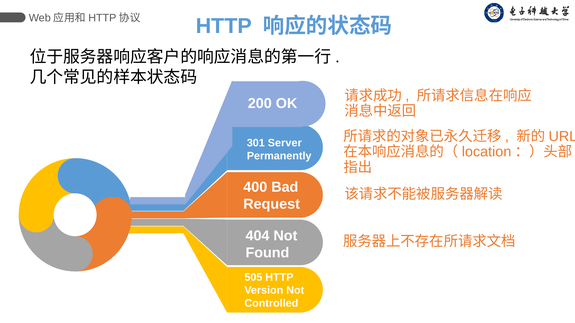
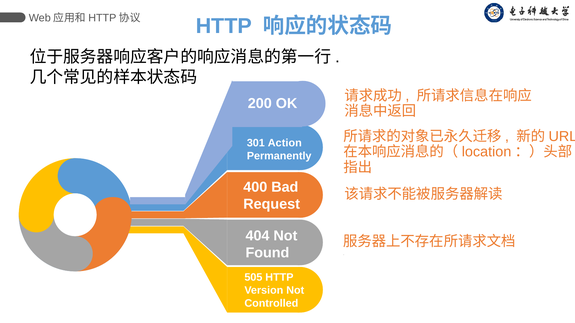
Server: Server -> Action
